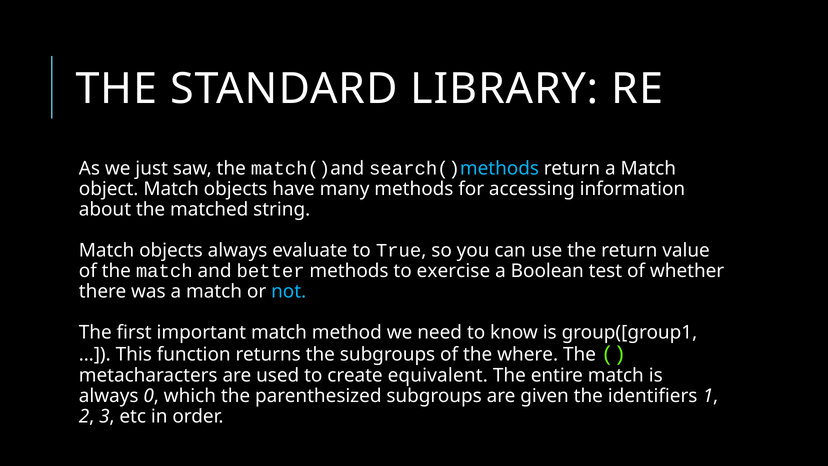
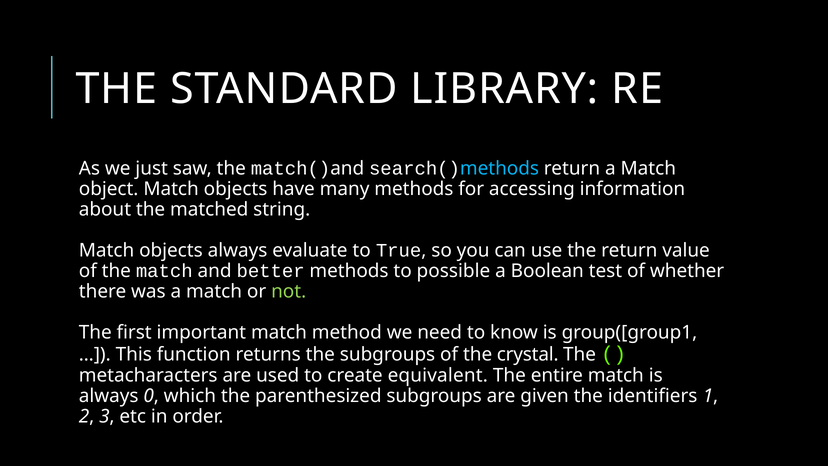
exercise: exercise -> possible
not colour: light blue -> light green
where: where -> crystal
